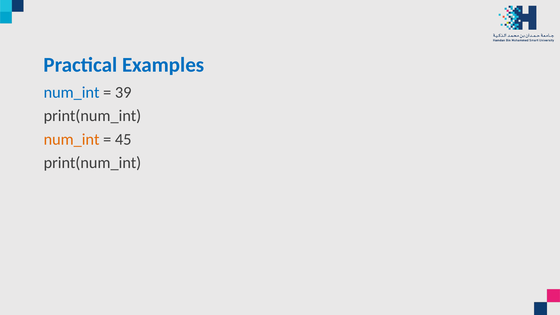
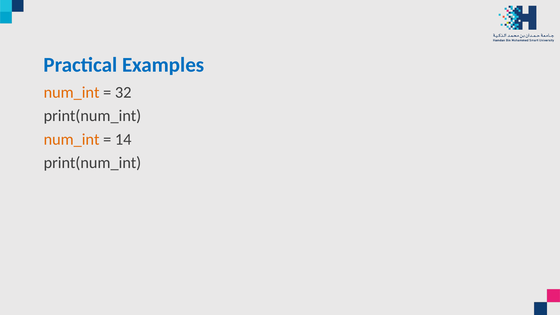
num_int at (72, 92) colour: blue -> orange
39: 39 -> 32
45: 45 -> 14
